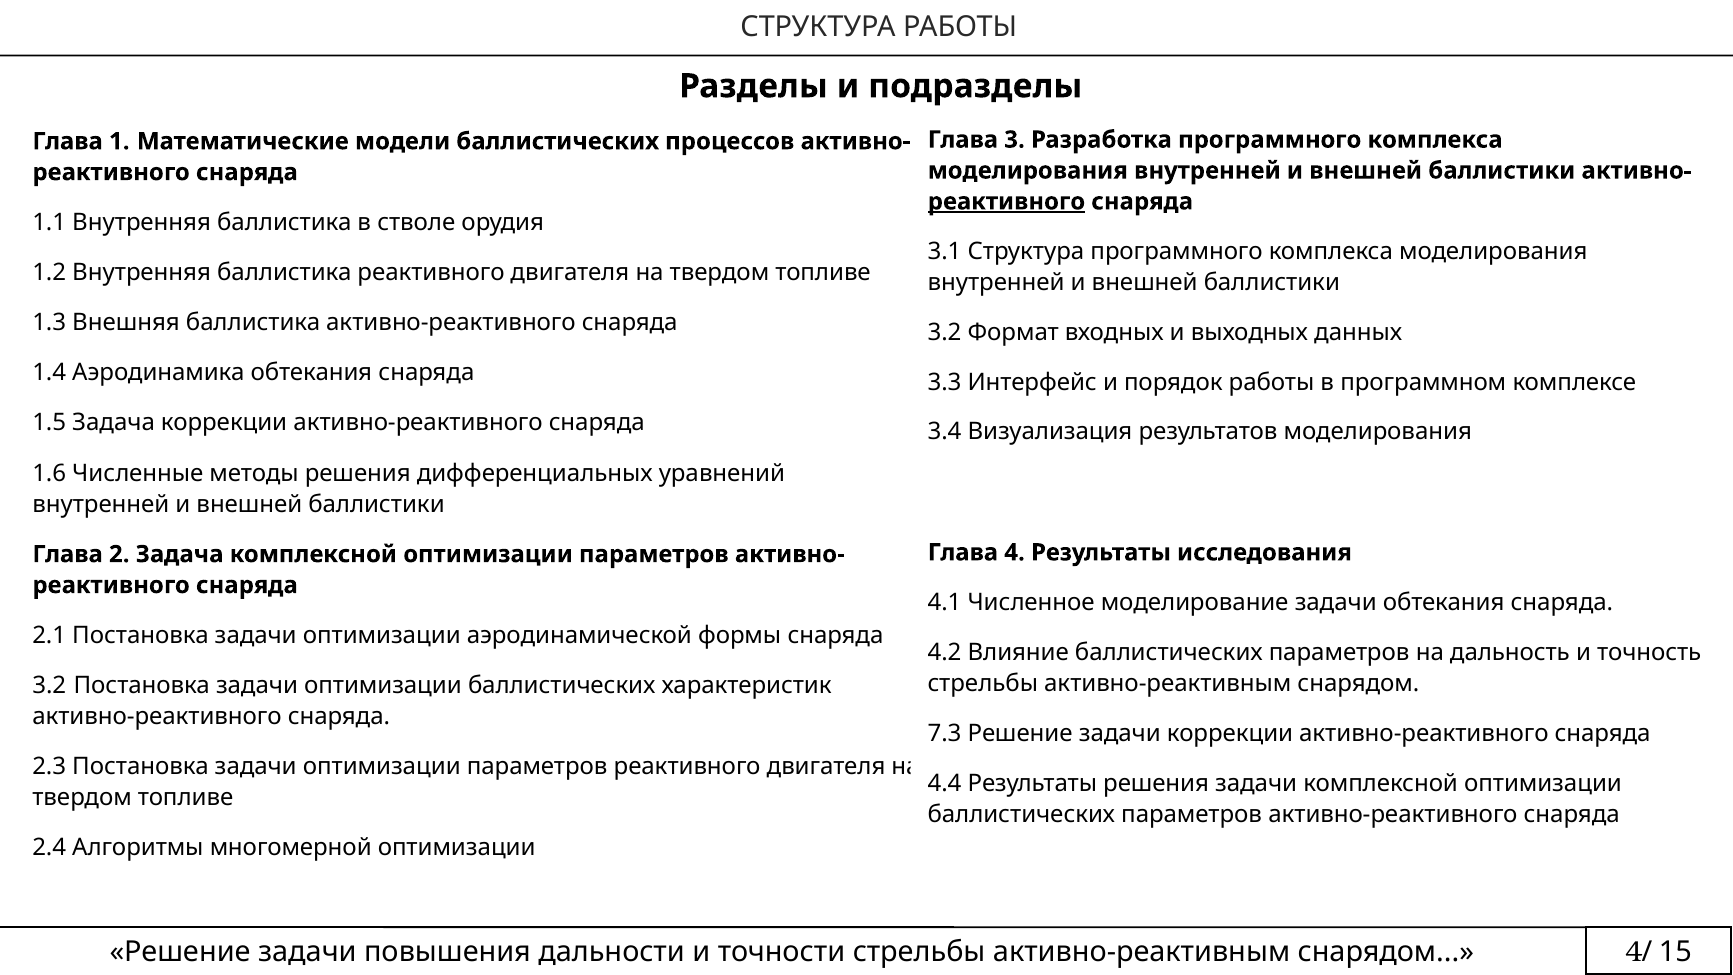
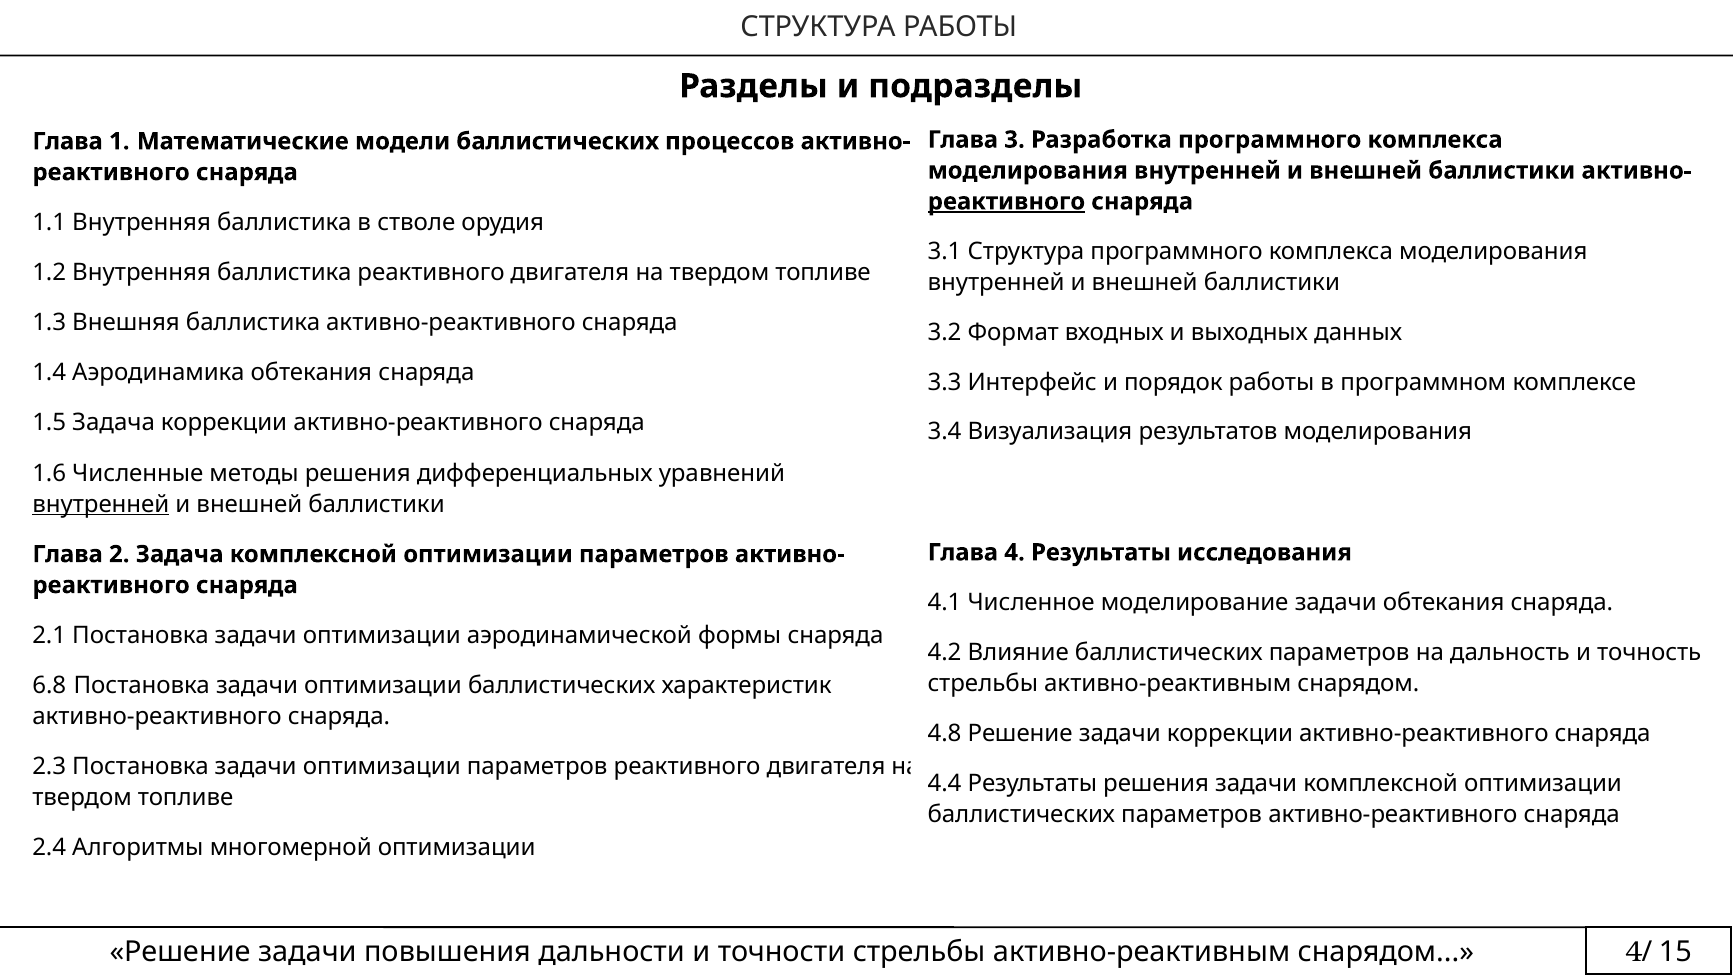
внутренней at (101, 504) underline: none -> present
3.2 at (49, 685): 3.2 -> 6.8
7.3: 7.3 -> 4.8
